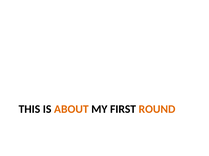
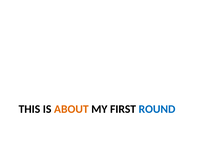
ROUND colour: orange -> blue
